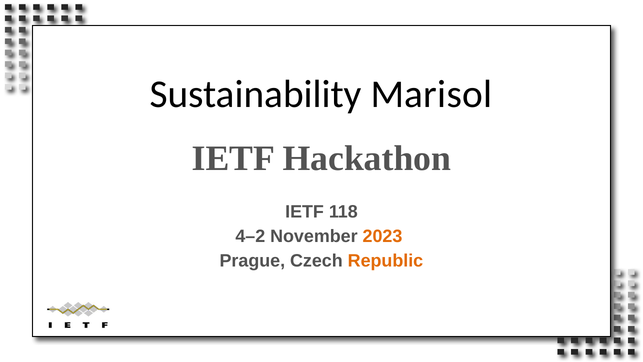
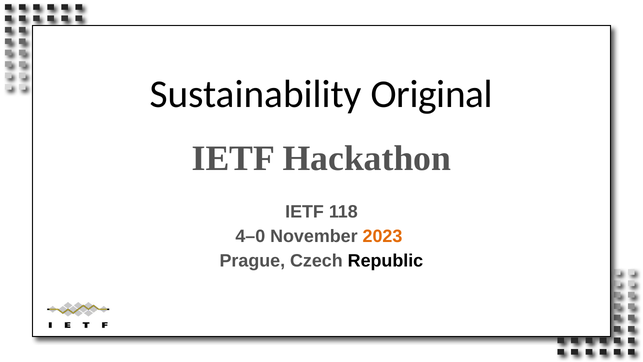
Marisol: Marisol -> Original
4–2: 4–2 -> 4–0
Republic colour: orange -> black
